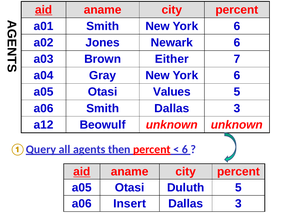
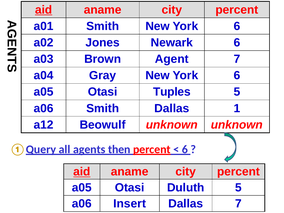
Either: Either -> Agent
Values: Values -> Tuples
Smith Dallas 3: 3 -> 1
3 at (238, 204): 3 -> 7
